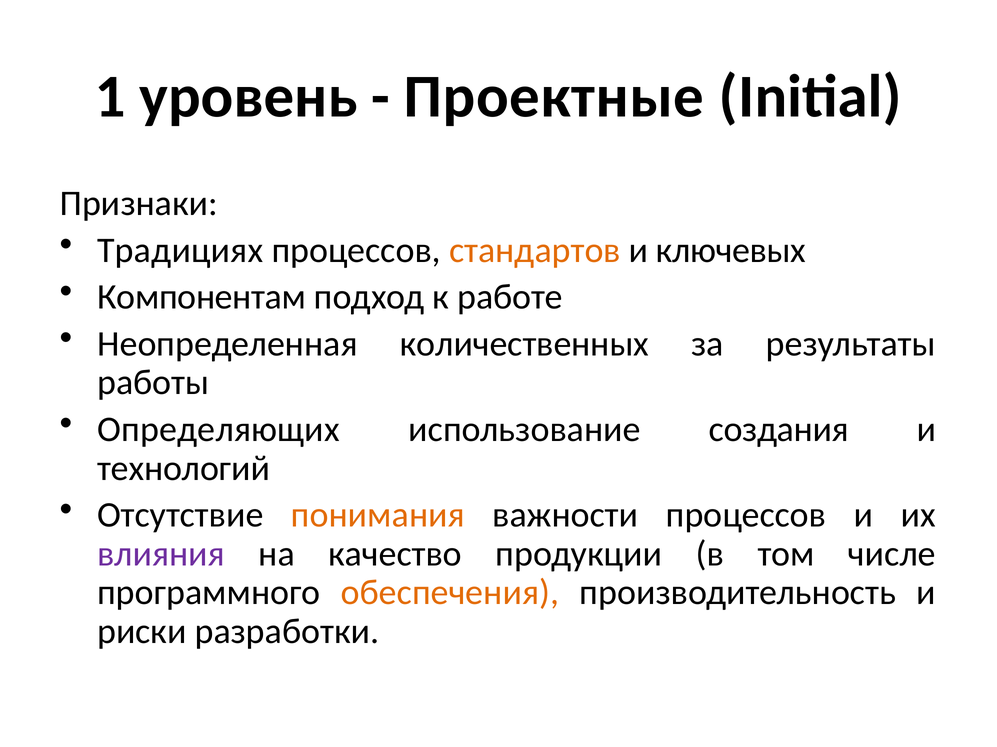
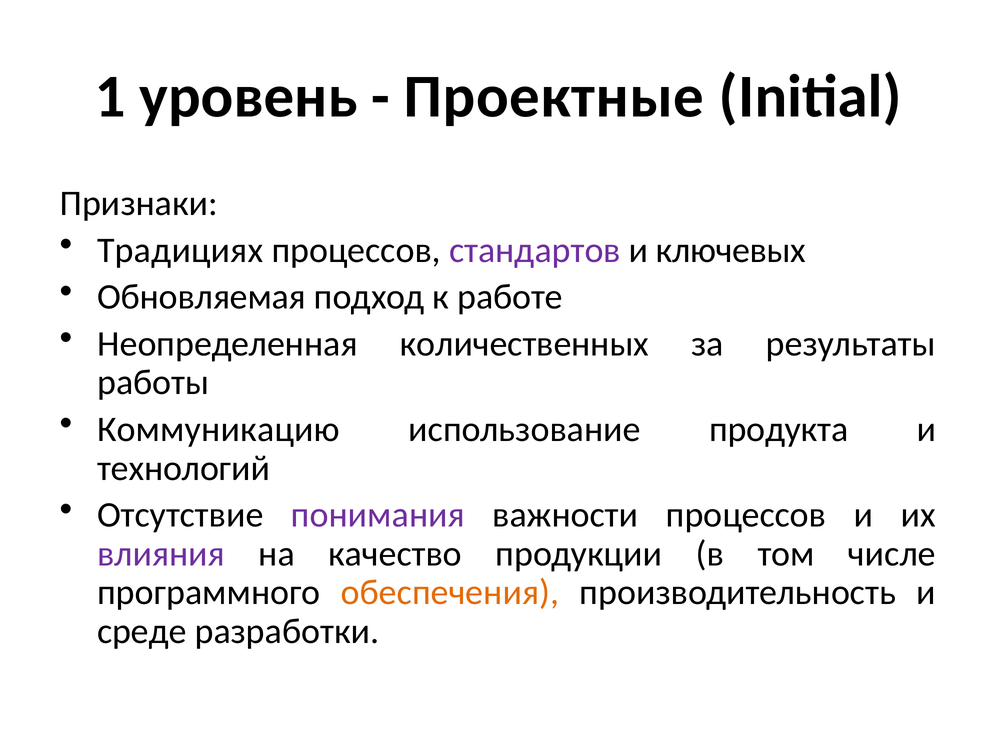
стандартов colour: orange -> purple
Компонентам: Компонентам -> Обновляемая
Определяющих: Определяющих -> Коммуникацию
создания: создания -> продукта
понимания colour: orange -> purple
риски: риски -> среде
